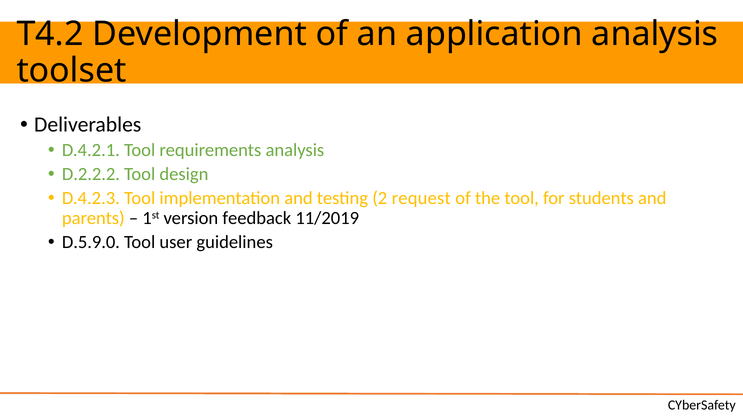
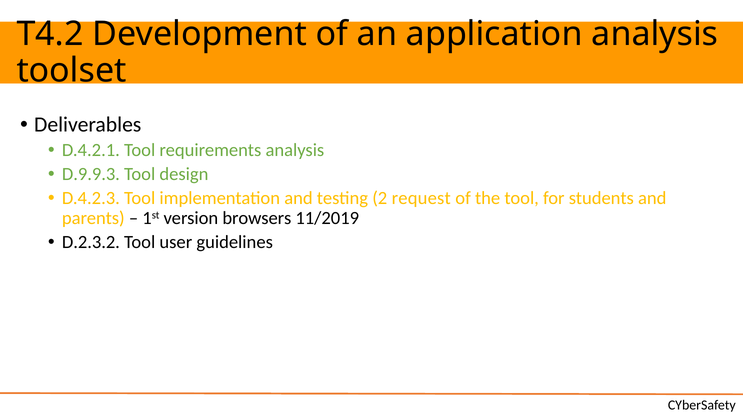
D.2.2.2: D.2.2.2 -> D.9.9.3
feedback: feedback -> browsers
D.5.9.0: D.5.9.0 -> D.2.3.2
